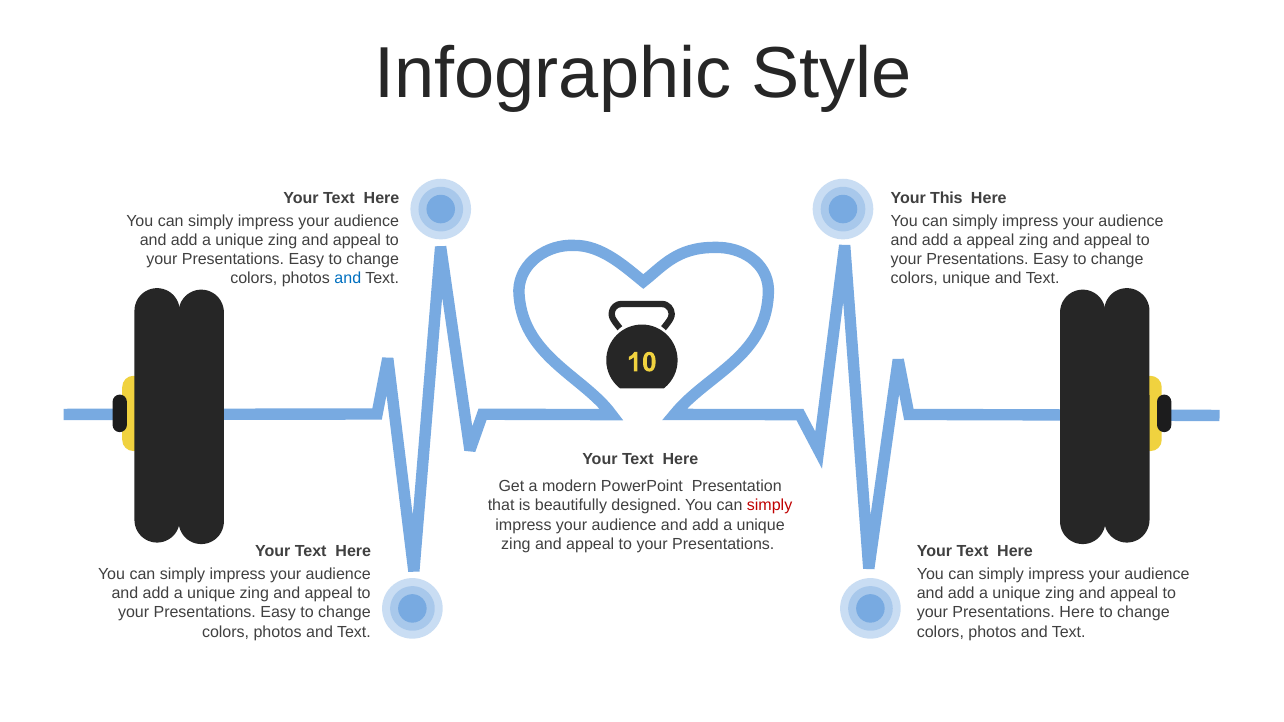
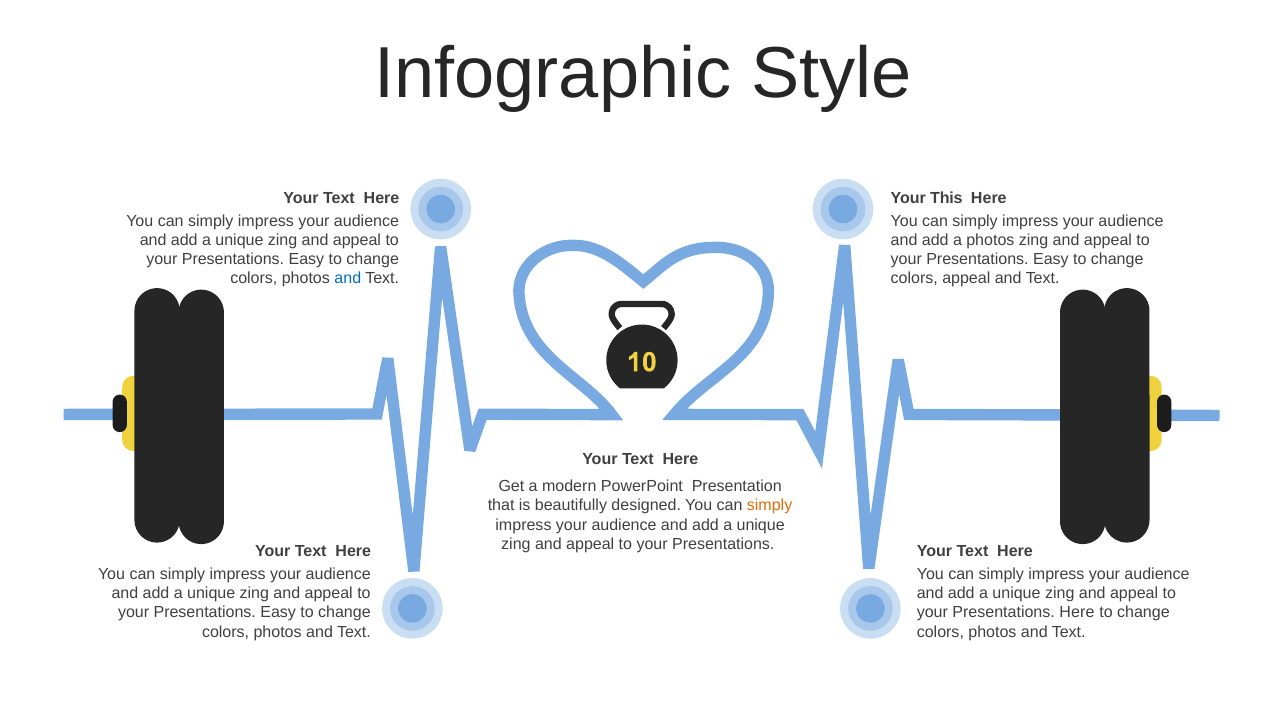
a appeal: appeal -> photos
colors unique: unique -> appeal
simply at (770, 506) colour: red -> orange
